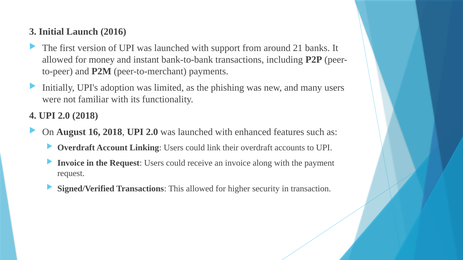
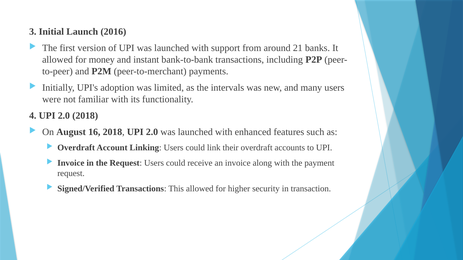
phishing: phishing -> intervals
